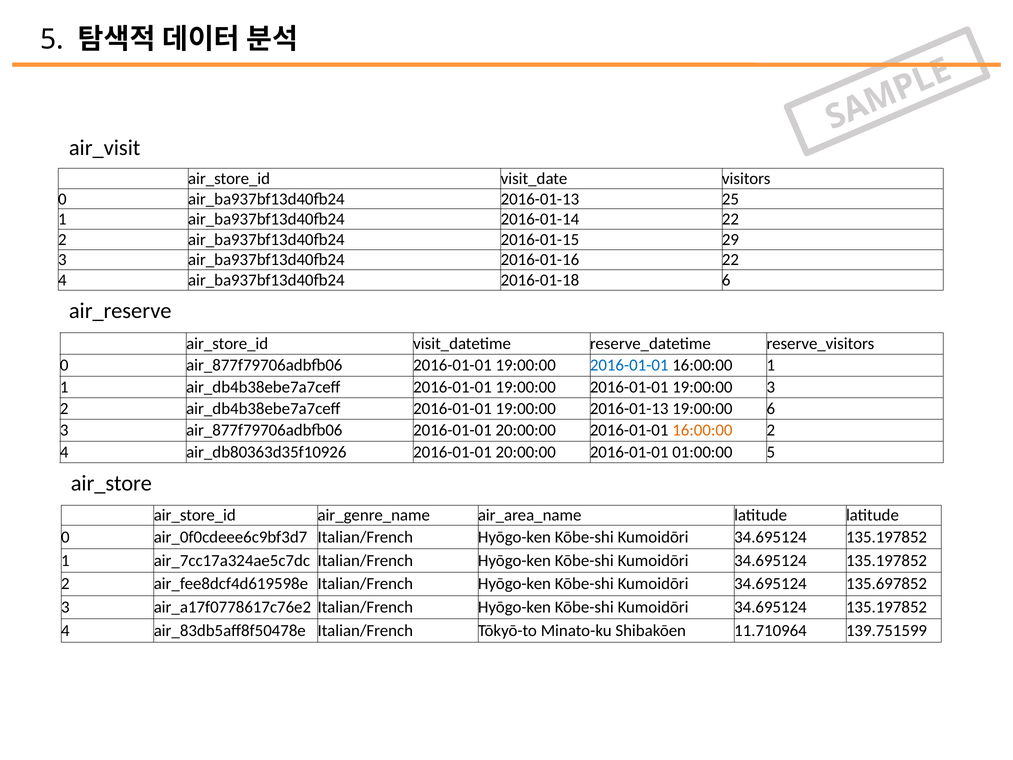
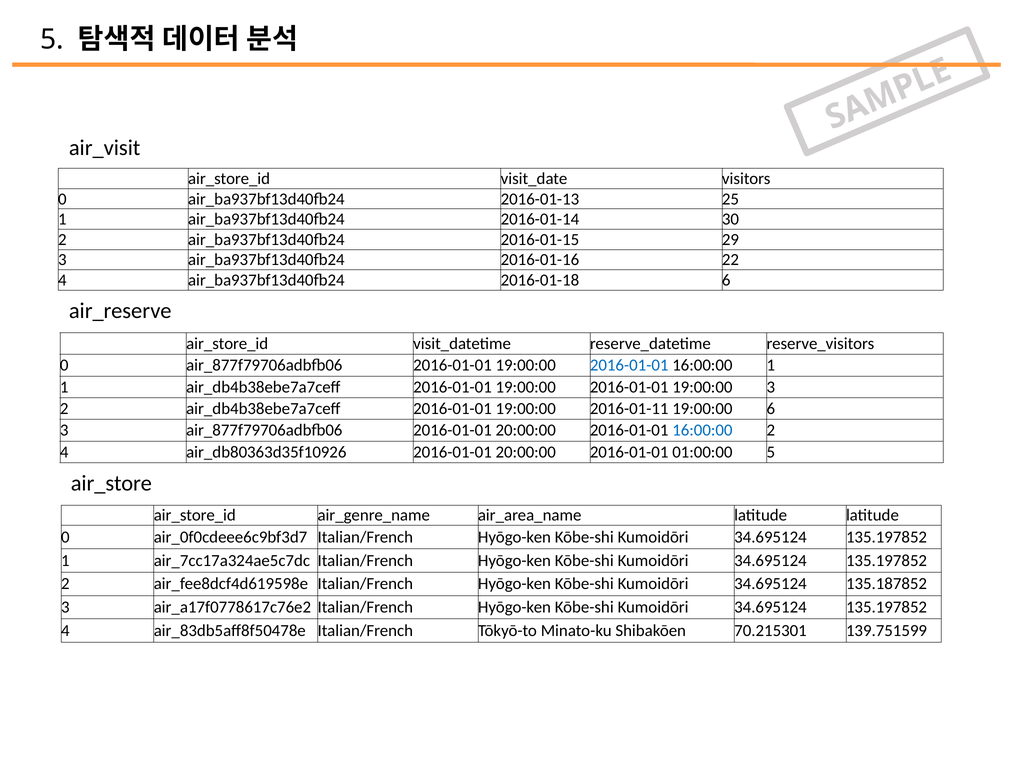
2016-01-14 22: 22 -> 30
19:00:00 2016-01-13: 2016-01-13 -> 2016-01-11
16:00:00 at (702, 430) colour: orange -> blue
135.697852: 135.697852 -> 135.187852
11.710964: 11.710964 -> 70.215301
